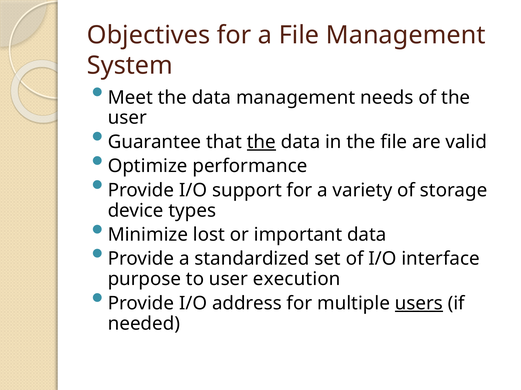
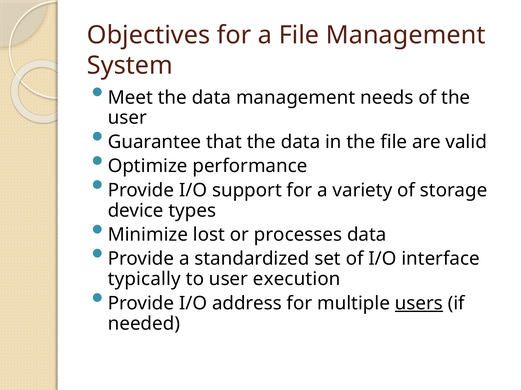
the at (261, 142) underline: present -> none
important: important -> processes
purpose: purpose -> typically
